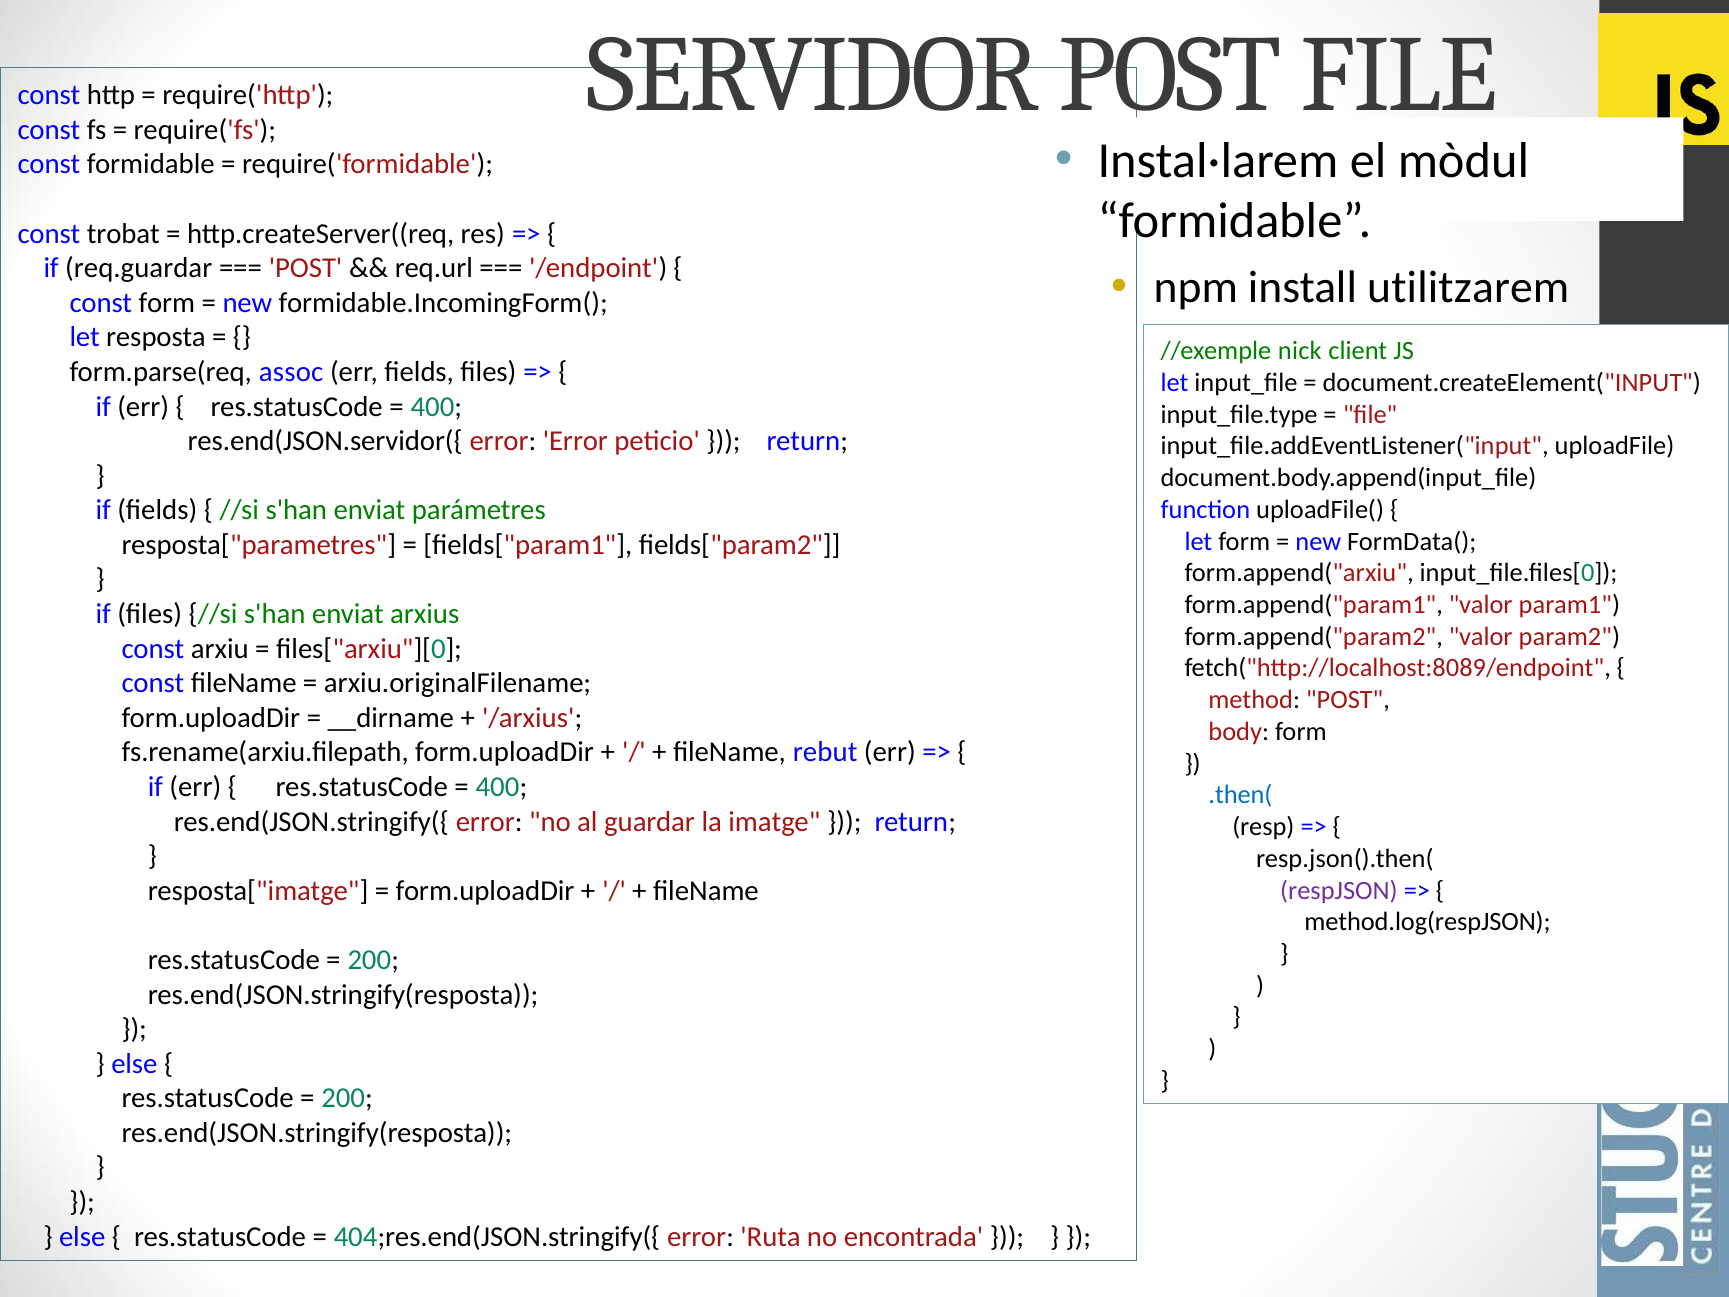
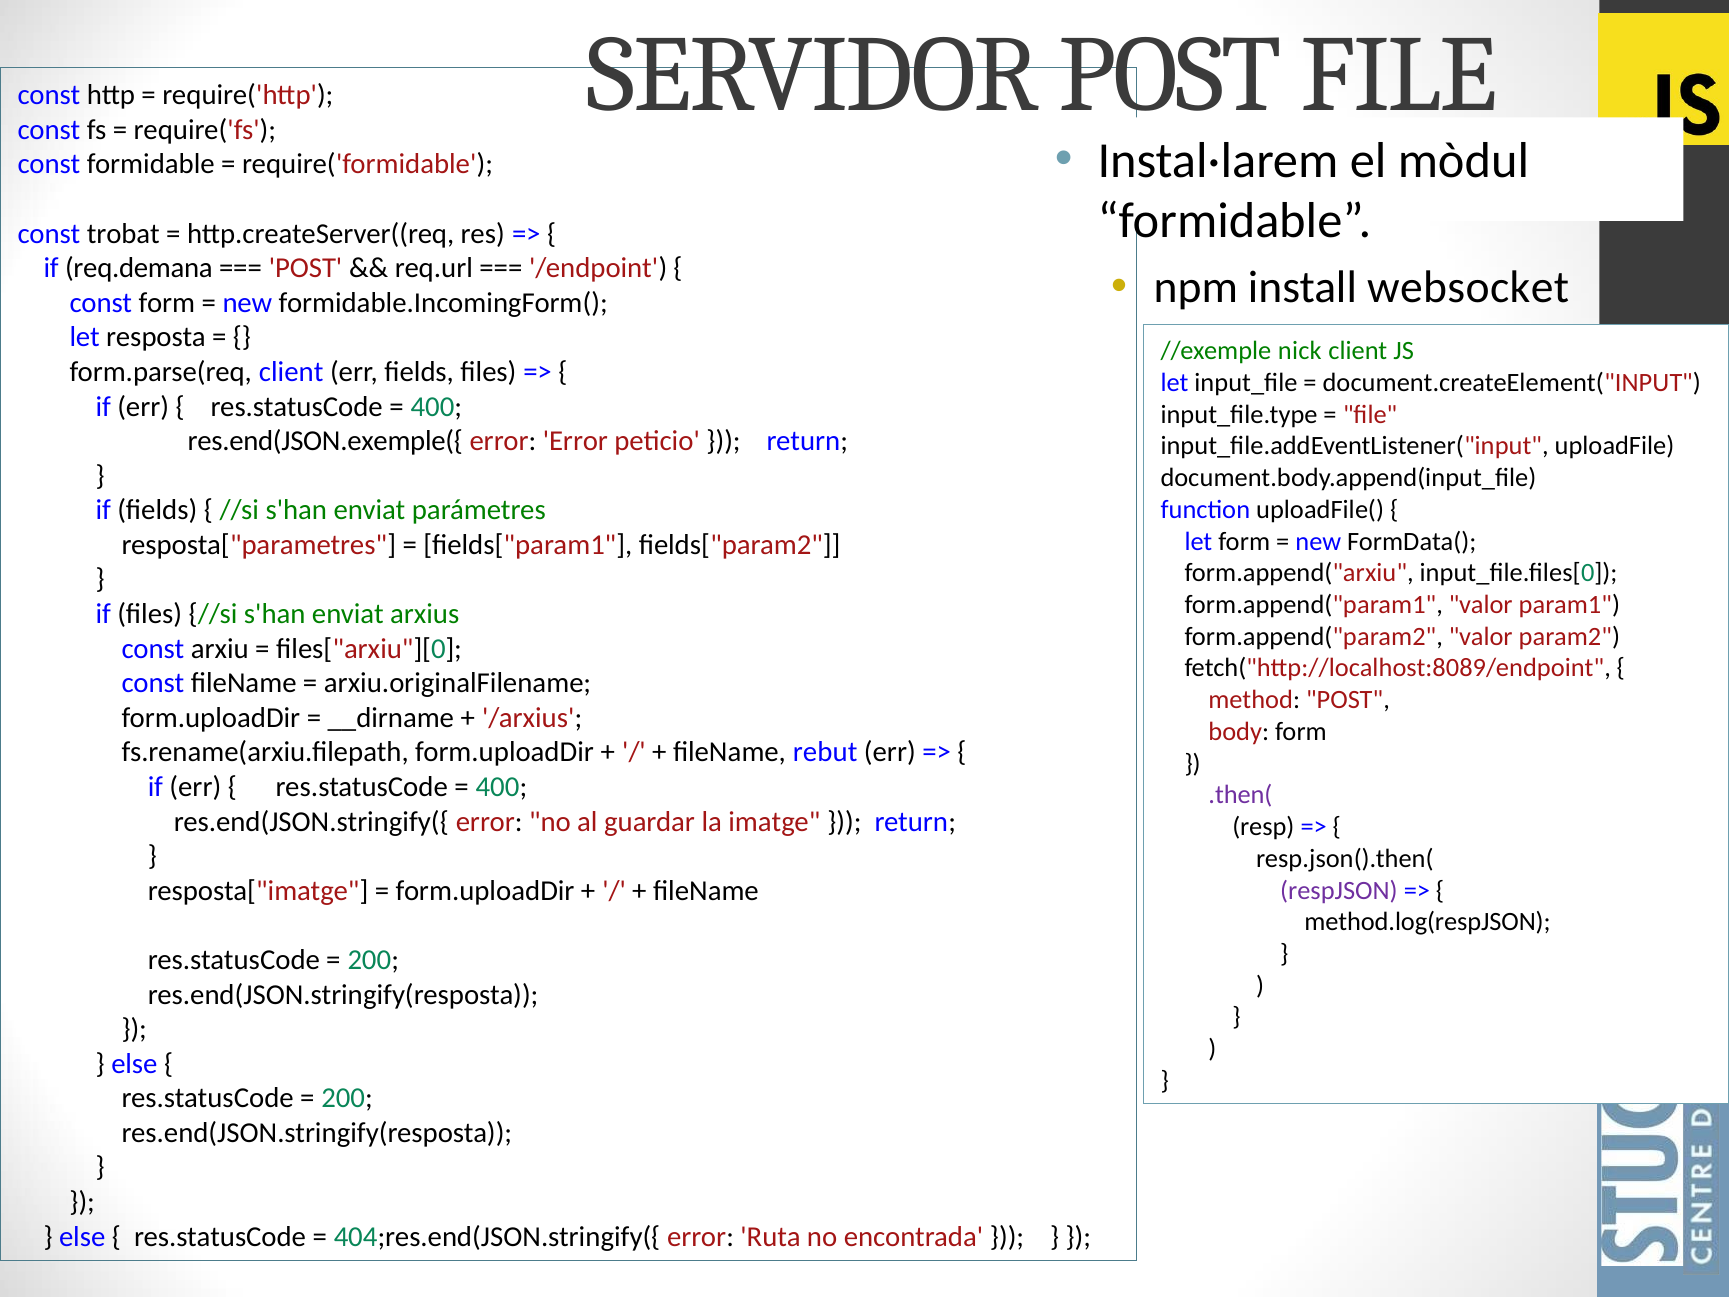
req.guardar: req.guardar -> req.demana
utilitzarem: utilitzarem -> websocket
form.parse(req assoc: assoc -> client
res.end(JSON.servidor({: res.end(JSON.servidor({ -> res.end(JSON.exemple({
.then( colour: blue -> purple
